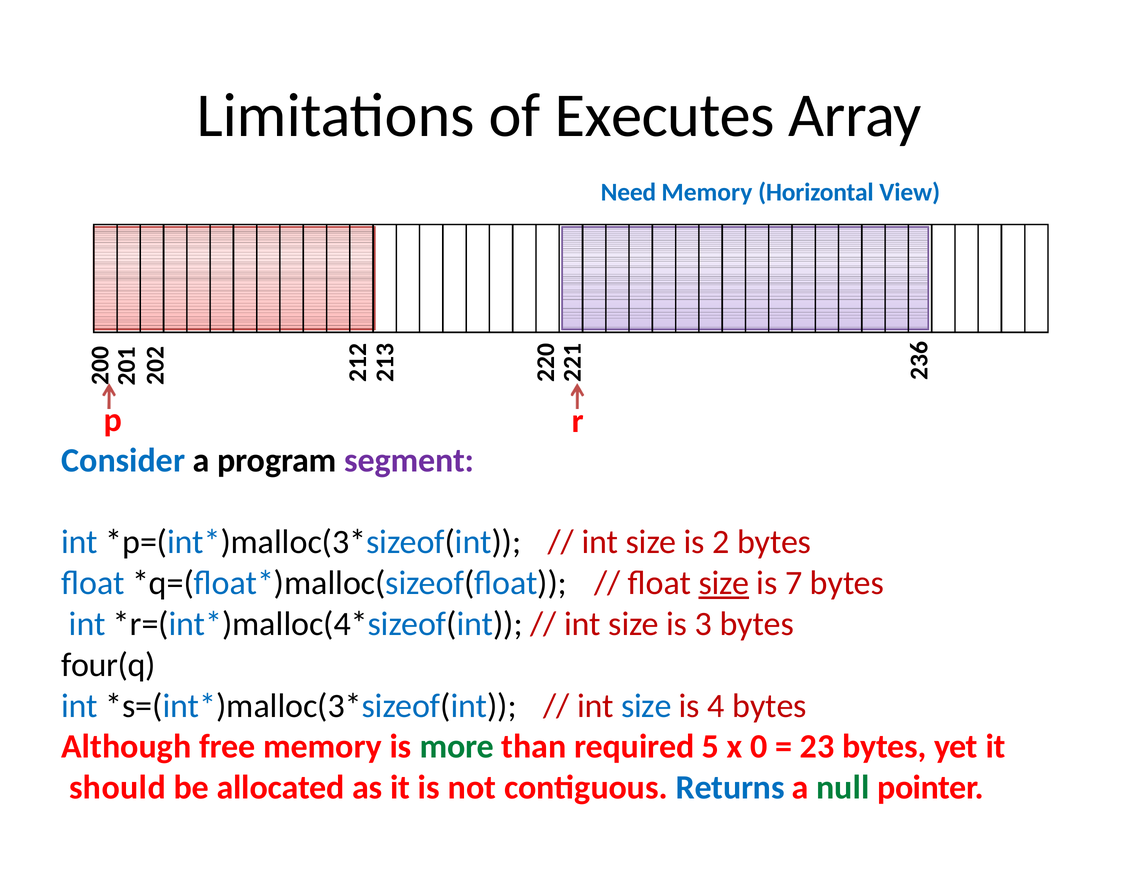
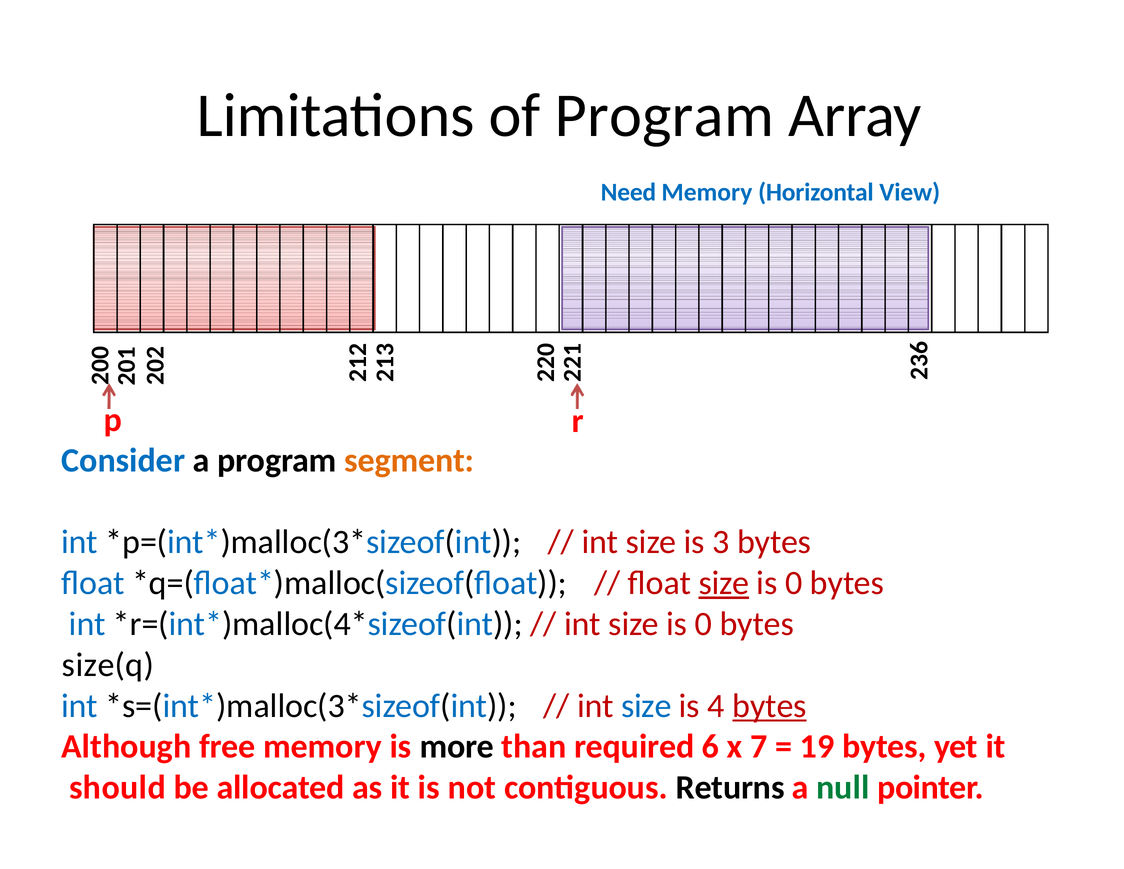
of Executes: Executes -> Program
segment colour: purple -> orange
is 2: 2 -> 3
7 at (794, 583): 7 -> 0
int size is 3: 3 -> 0
four(q: four(q -> size(q
bytes at (770, 705) underline: none -> present
more colour: green -> black
required 5: 5 -> 6
x 0: 0 -> 7
23: 23 -> 19
Returns colour: blue -> black
